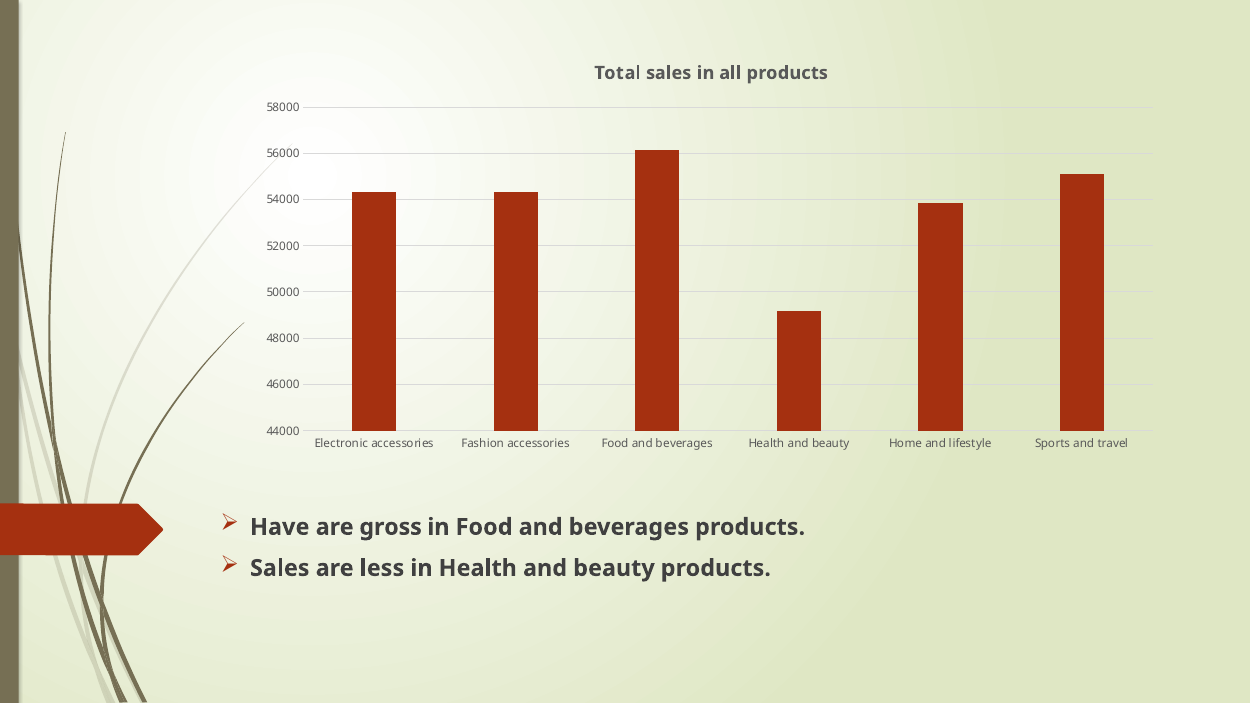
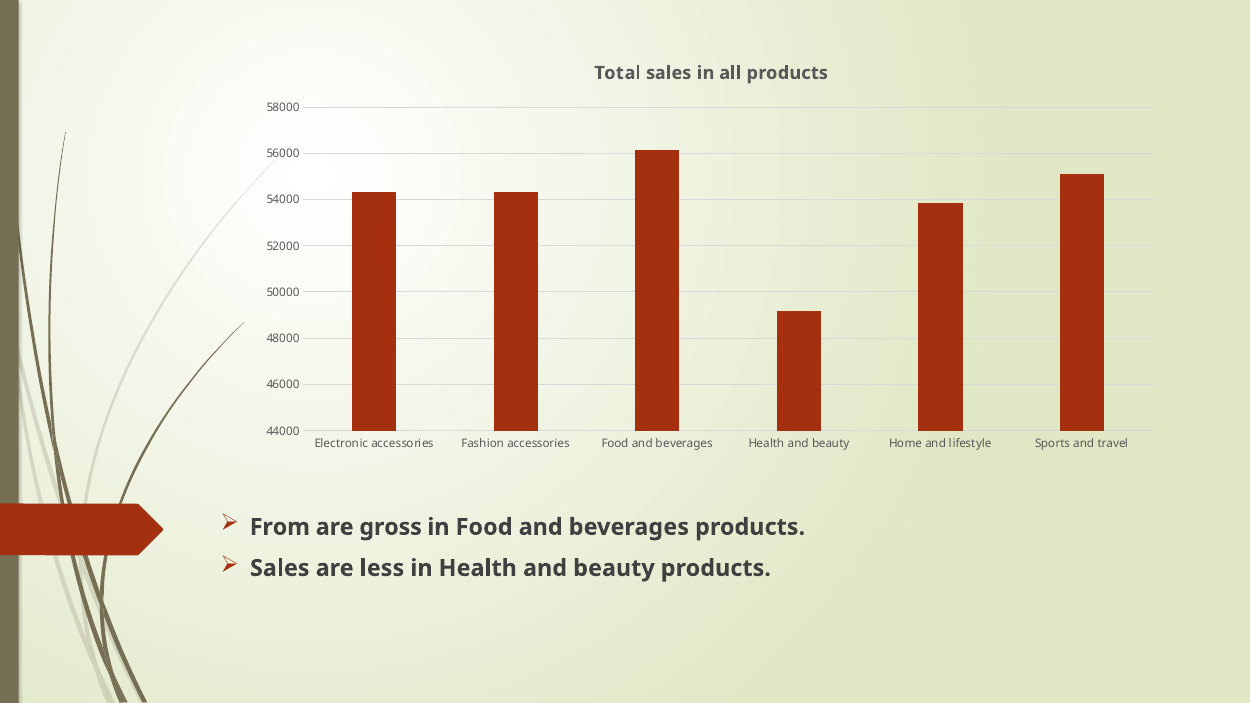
Have: Have -> From
